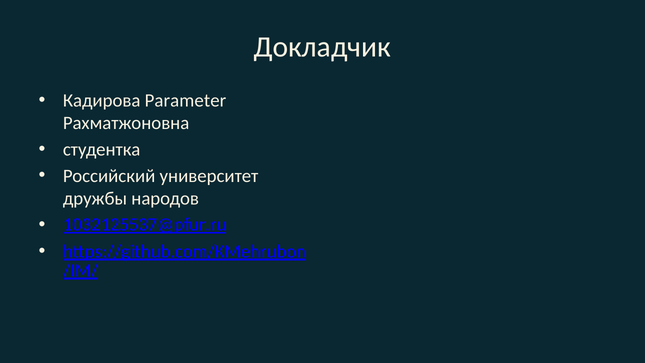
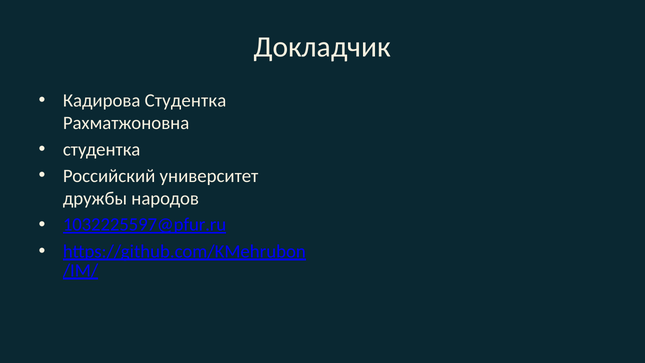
Кадирова Parameter: Parameter -> Студентка
1032125537@pfur.ru: 1032125537@pfur.ru -> 1032225597@pfur.ru
